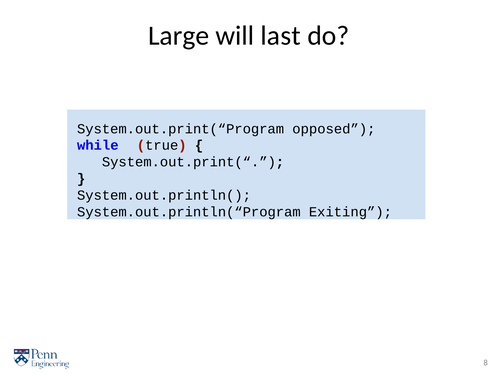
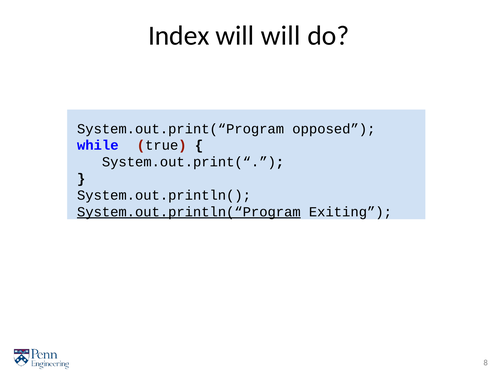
Large: Large -> Index
will last: last -> will
System.out.println(“Program underline: none -> present
